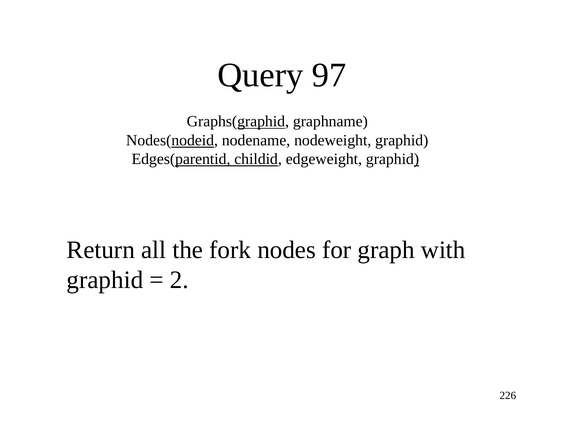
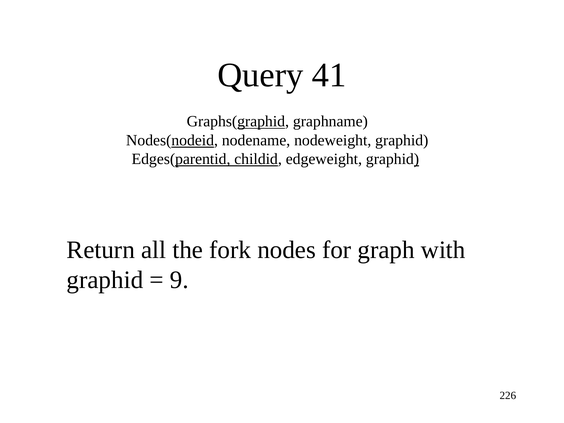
97: 97 -> 41
2: 2 -> 9
